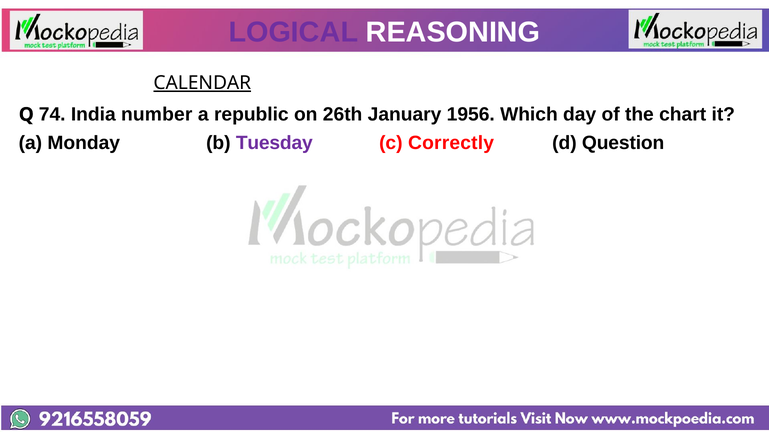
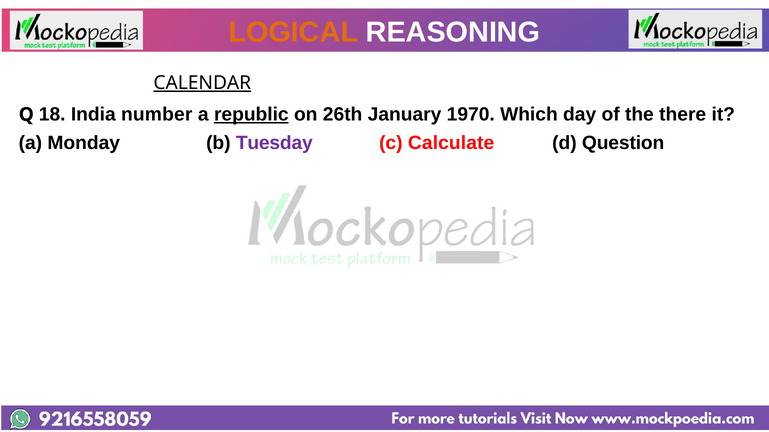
LOGICAL colour: purple -> orange
74: 74 -> 18
republic underline: none -> present
1956: 1956 -> 1970
chart: chart -> there
Correctly: Correctly -> Calculate
